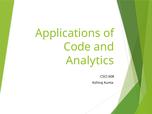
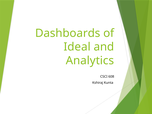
Applications: Applications -> Dashboards
Code: Code -> Ideal
